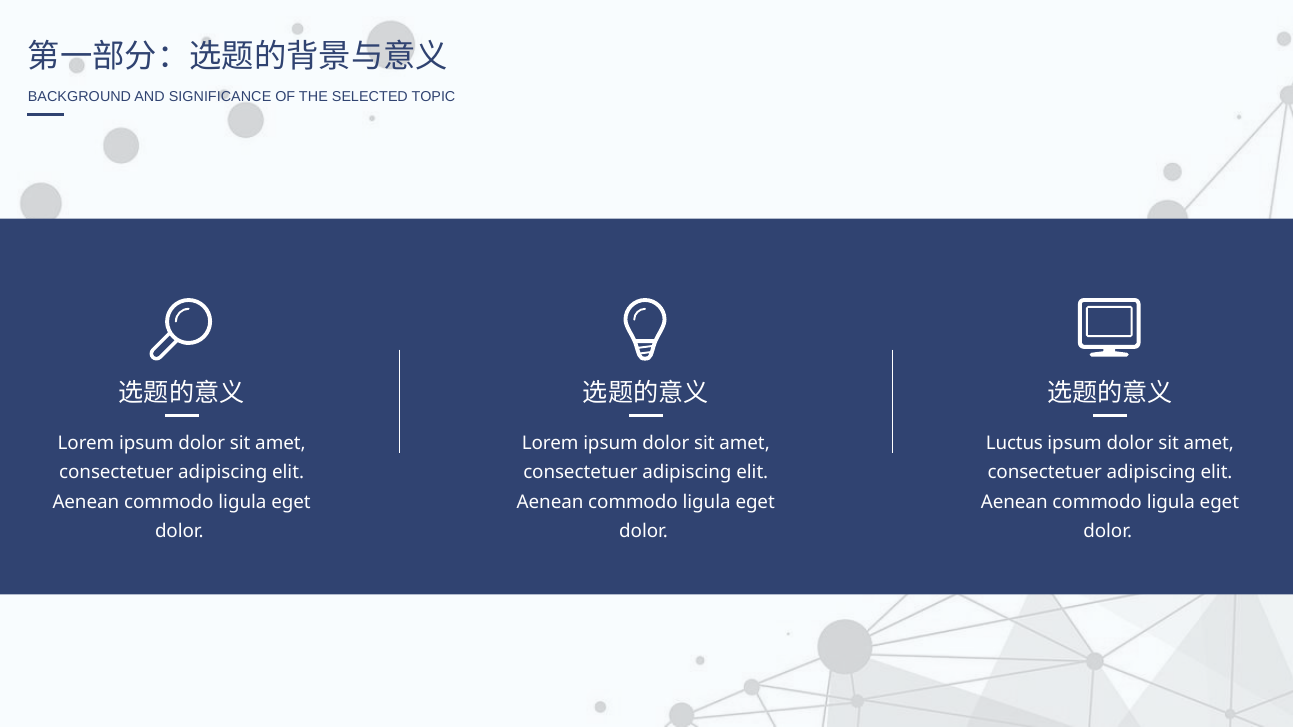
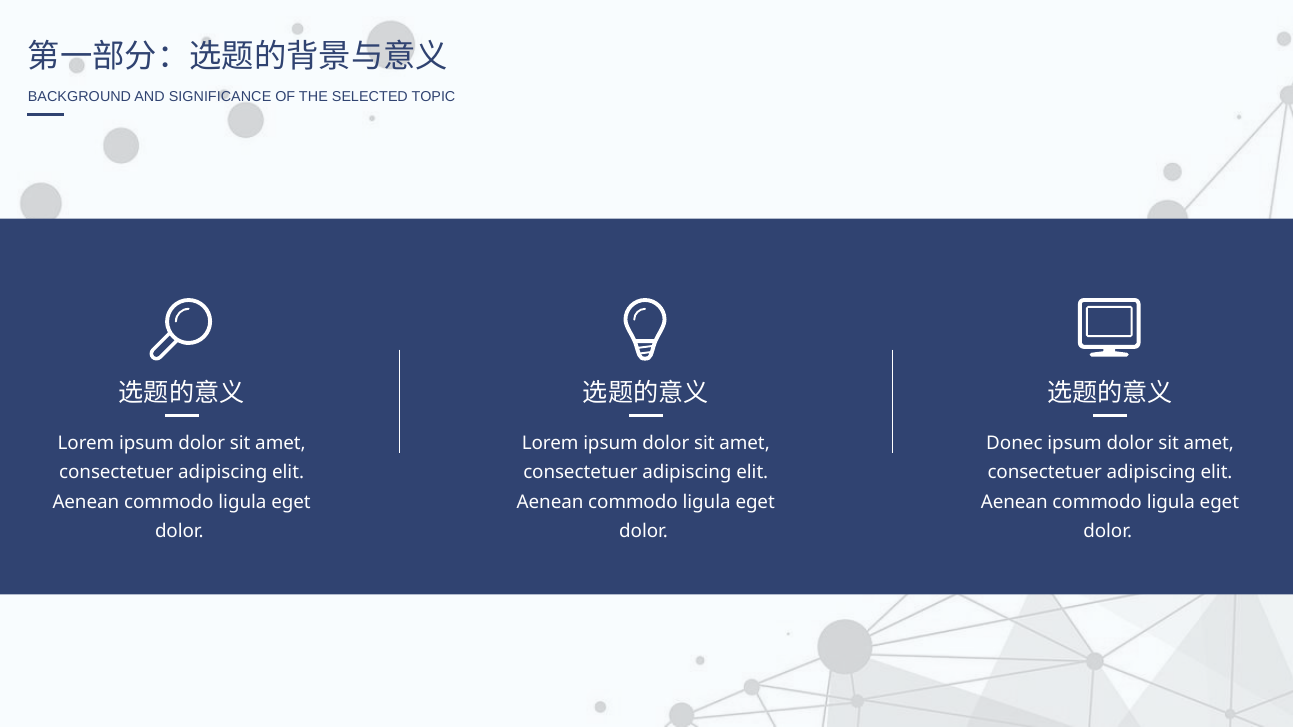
Luctus: Luctus -> Donec
